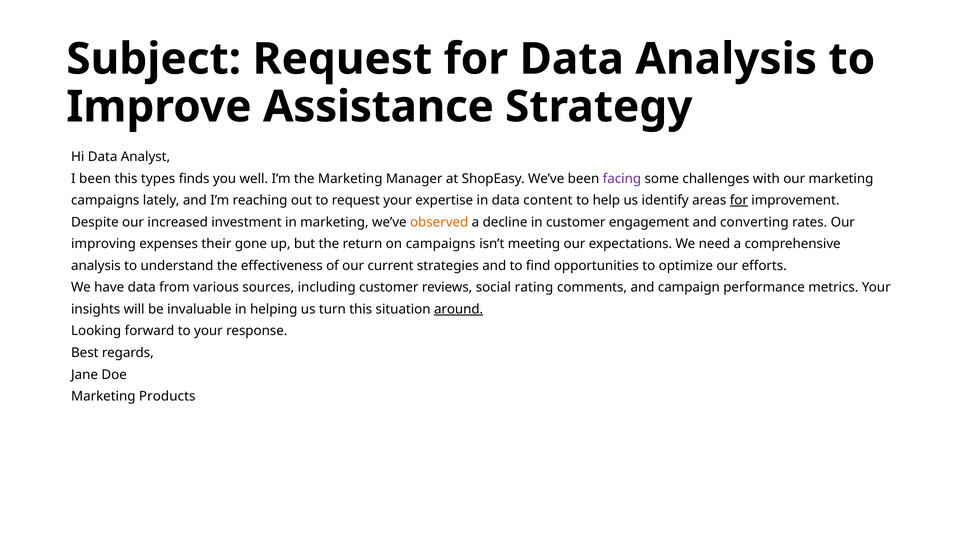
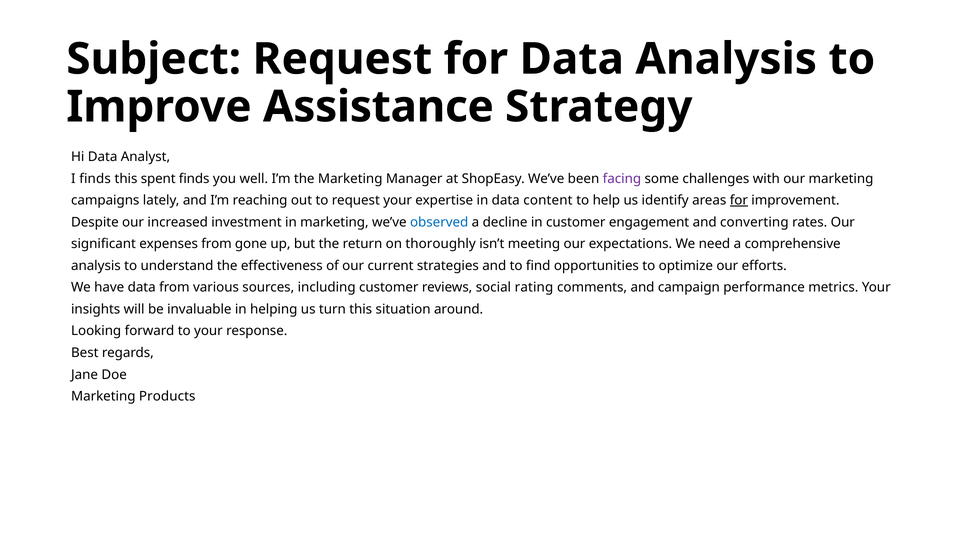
I been: been -> finds
types: types -> spent
observed colour: orange -> blue
improving: improving -> significant
expenses their: their -> from
on campaigns: campaigns -> thoroughly
around underline: present -> none
